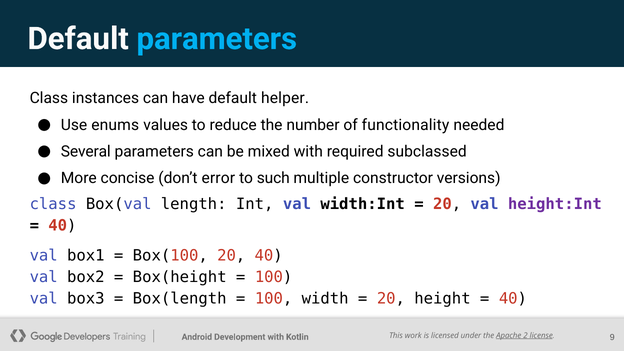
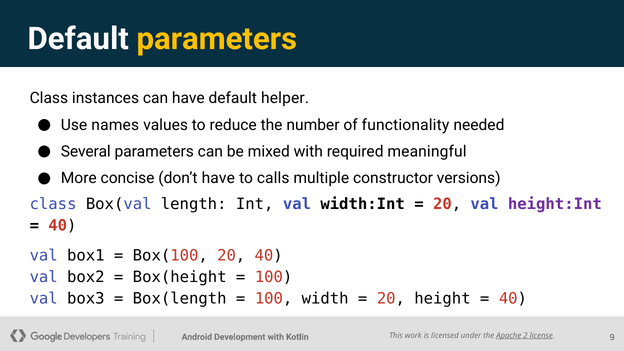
parameters at (217, 39) colour: light blue -> yellow
enums: enums -> names
subclassed: subclassed -> meaningful
don’t error: error -> have
such: such -> calls
